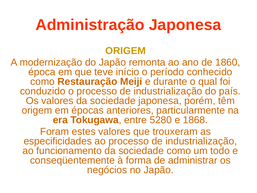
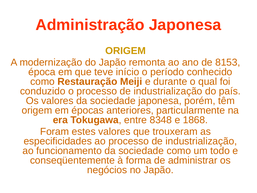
1860: 1860 -> 8153
5280: 5280 -> 8348
